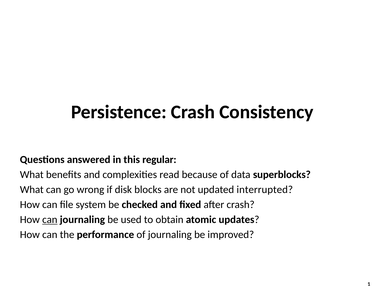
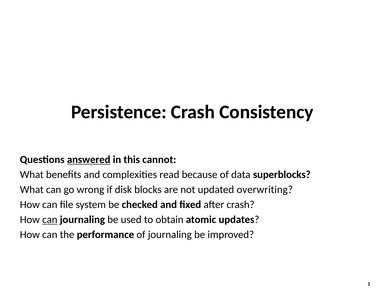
answered underline: none -> present
regular: regular -> cannot
interrupted: interrupted -> overwriting
